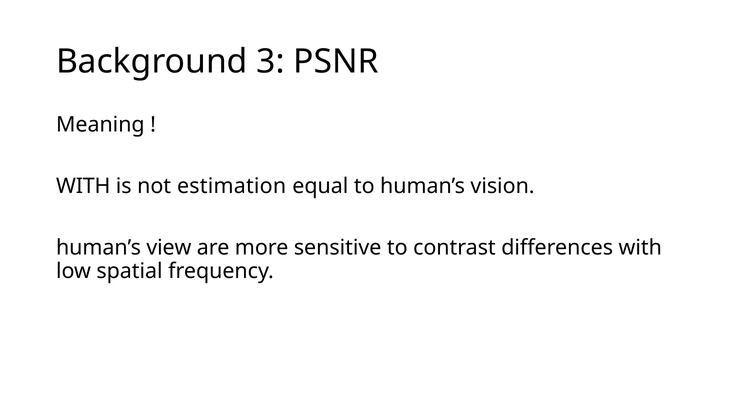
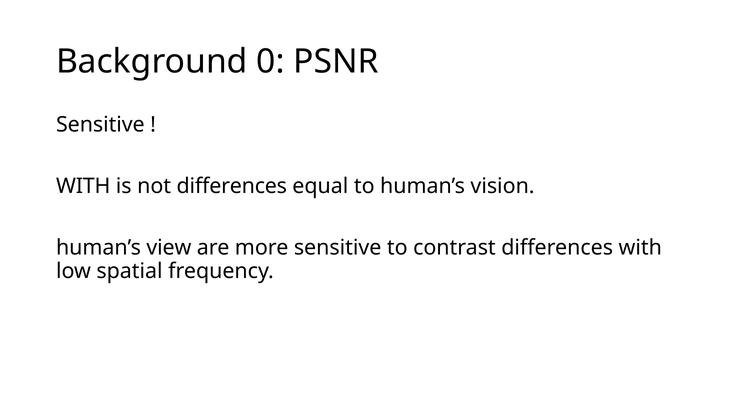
3: 3 -> 0
Meaning at (100, 124): Meaning -> Sensitive
not estimation: estimation -> differences
